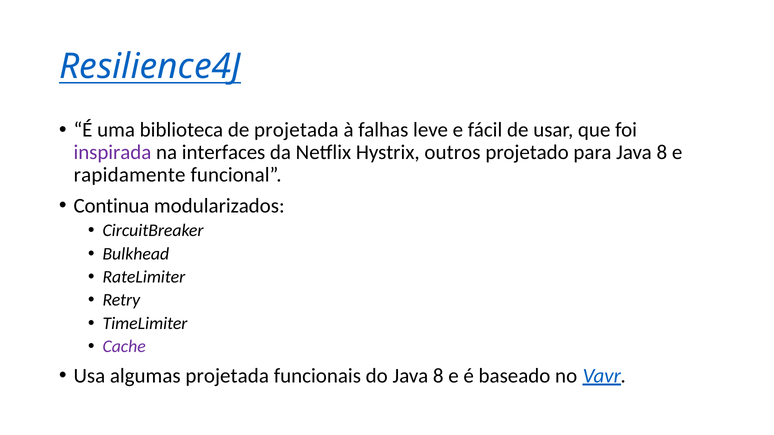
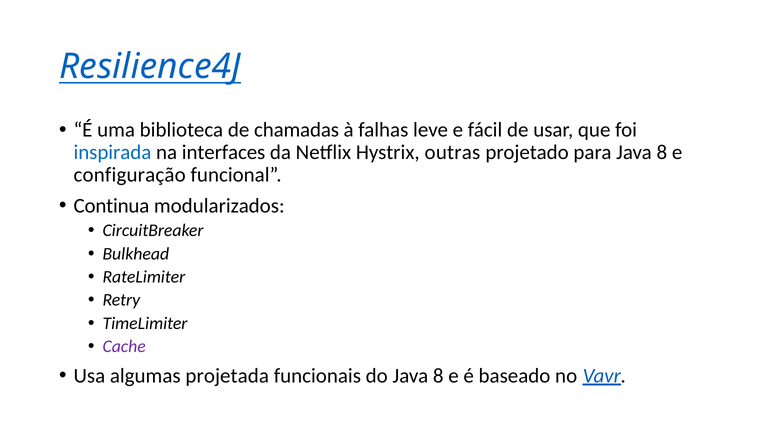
de projetada: projetada -> chamadas
inspirada colour: purple -> blue
outros: outros -> outras
rapidamente: rapidamente -> configuração
